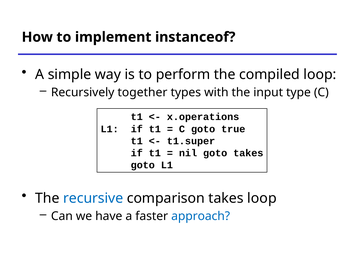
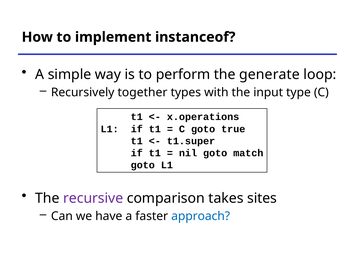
compiled: compiled -> generate
goto takes: takes -> match
recursive colour: blue -> purple
takes loop: loop -> sites
